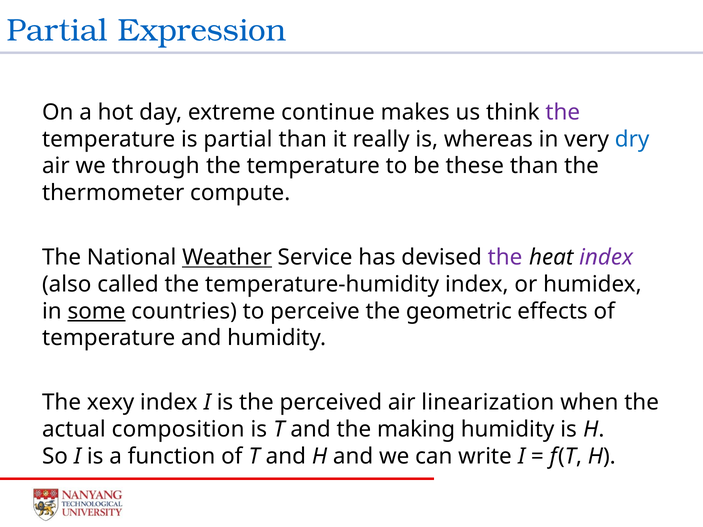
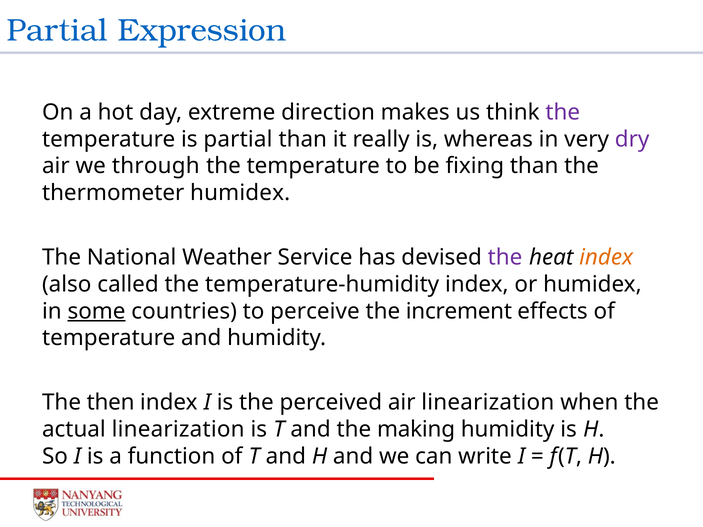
continue: continue -> direction
dry colour: blue -> purple
these: these -> fixing
thermometer compute: compute -> humidex
Weather underline: present -> none
index at (606, 257) colour: purple -> orange
geometric: geometric -> increment
xexy: xexy -> then
actual composition: composition -> linearization
